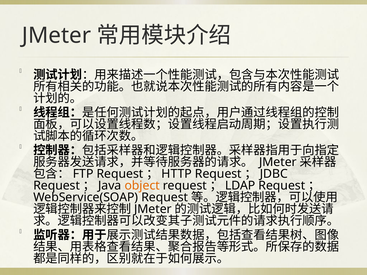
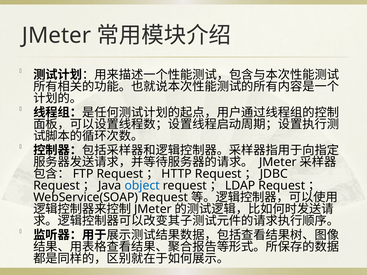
object colour: orange -> blue
